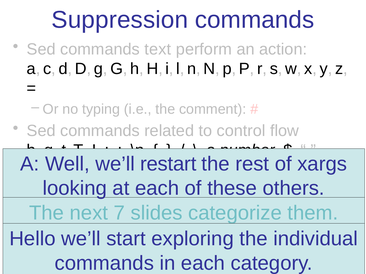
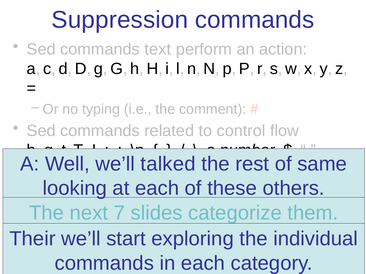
restart: restart -> talked
xargs: xargs -> same
Hello: Hello -> Their
